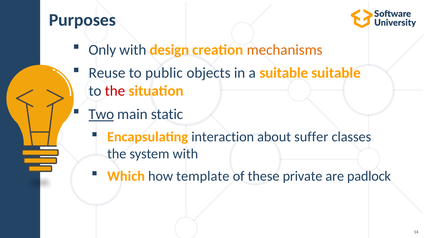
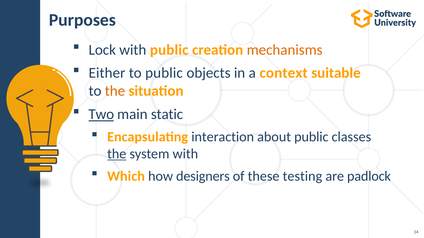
Only: Only -> Lock
with design: design -> public
Reuse: Reuse -> Either
a suitable: suitable -> context
the at (115, 91) colour: red -> orange
about suffer: suffer -> public
the at (117, 154) underline: none -> present
template: template -> designers
private: private -> testing
